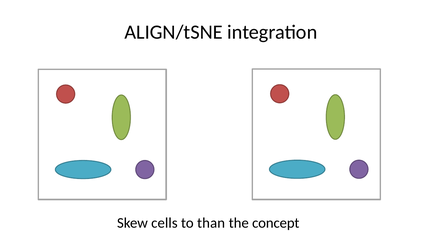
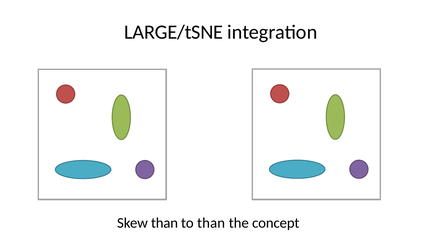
ALIGN/tSNE: ALIGN/tSNE -> LARGE/tSNE
Skew cells: cells -> than
